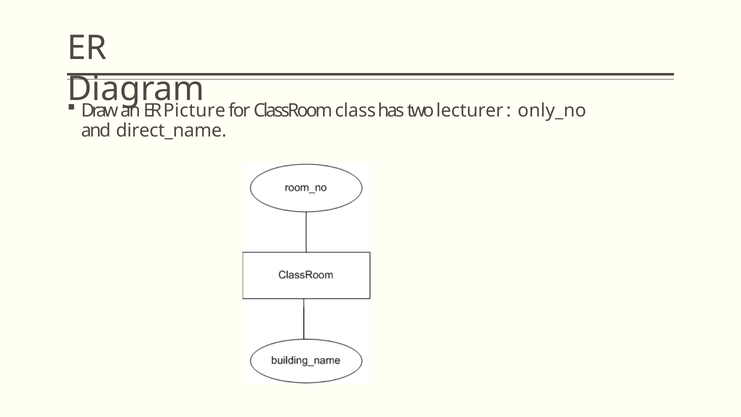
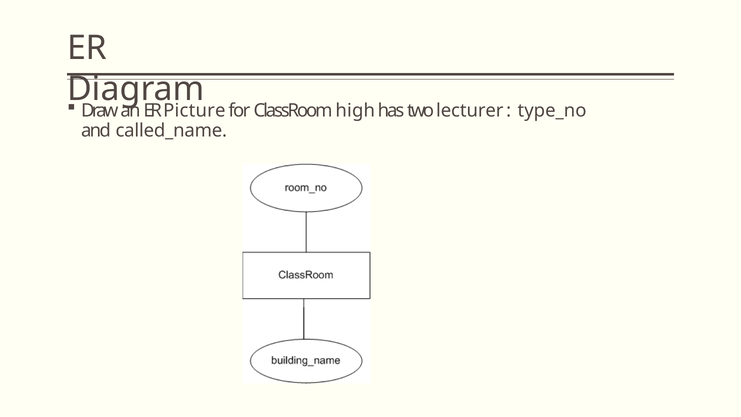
class: class -> high
only_no: only_no -> type_no
direct_name: direct_name -> called_name
